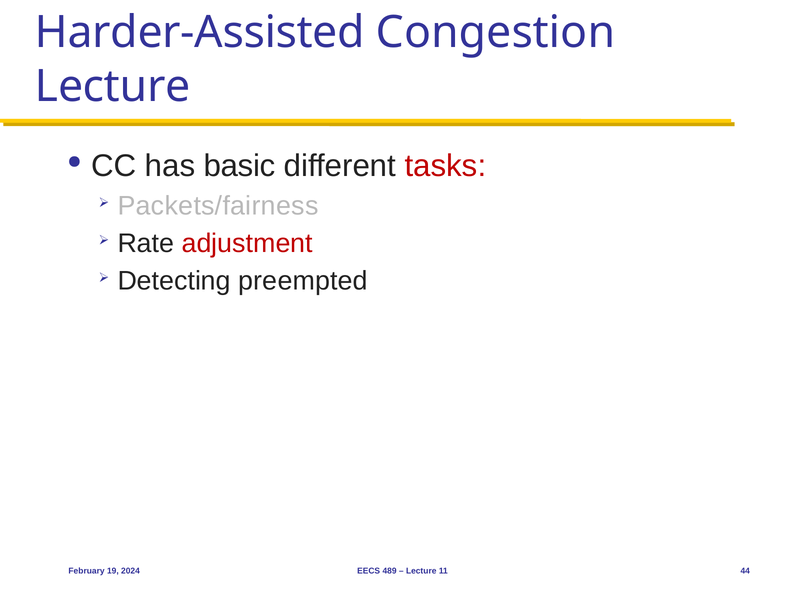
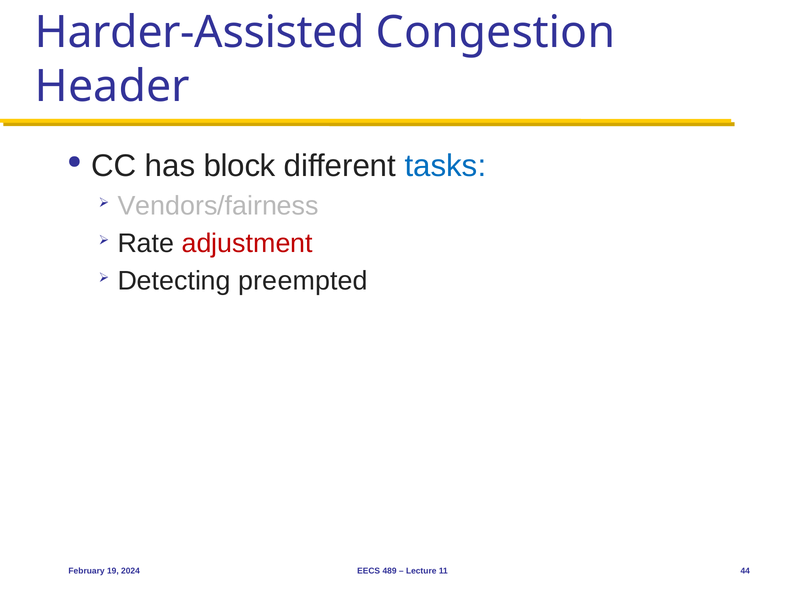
Lecture at (113, 86): Lecture -> Header
basic: basic -> block
tasks colour: red -> blue
Packets/fairness: Packets/fairness -> Vendors/fairness
